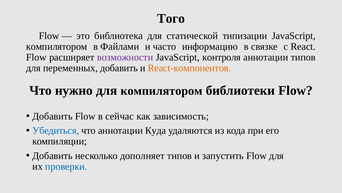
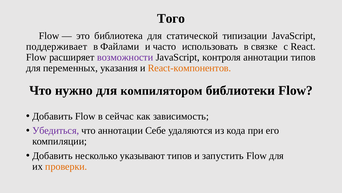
компилятором at (57, 46): компилятором -> поддерживает
информацию: информацию -> использовать
переменных добавить: добавить -> указания
Убедиться colour: blue -> purple
Куда: Куда -> Себе
дополняет: дополняет -> указывают
проверки colour: blue -> orange
